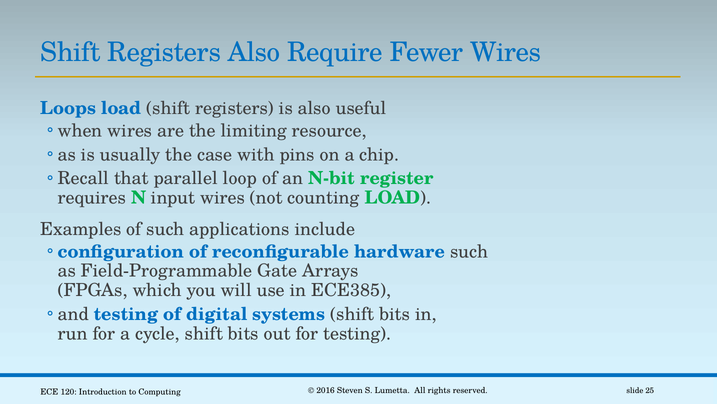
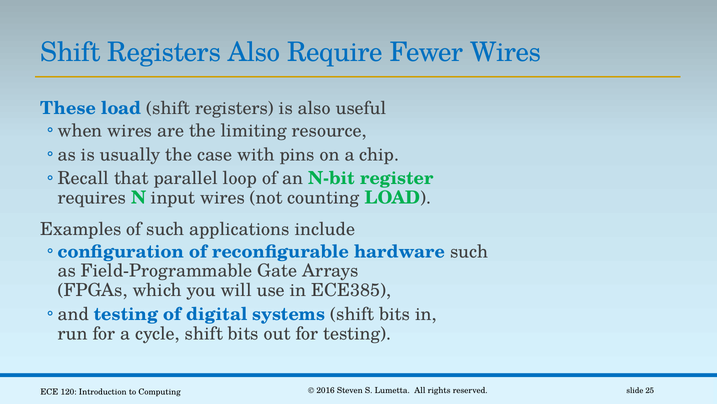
Loops: Loops -> These
